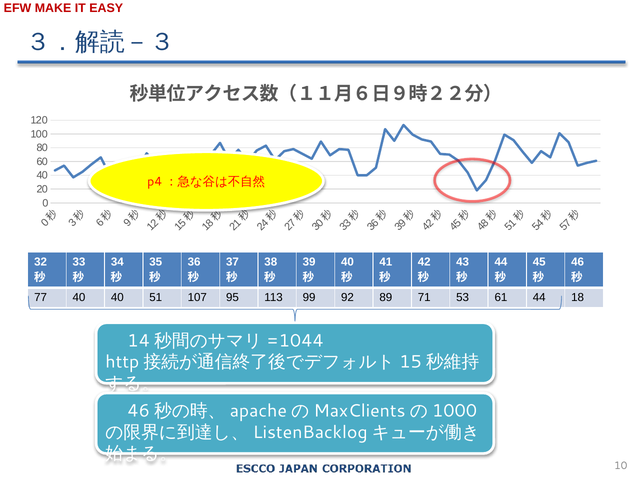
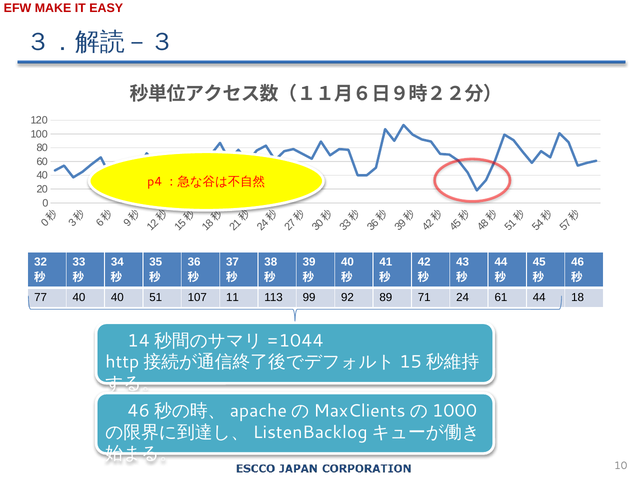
95: 95 -> 11
53: 53 -> 24
